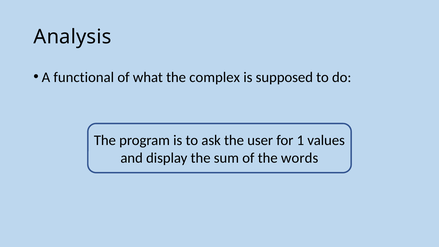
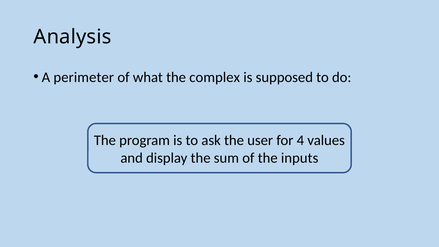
functional: functional -> perimeter
1: 1 -> 4
words: words -> inputs
